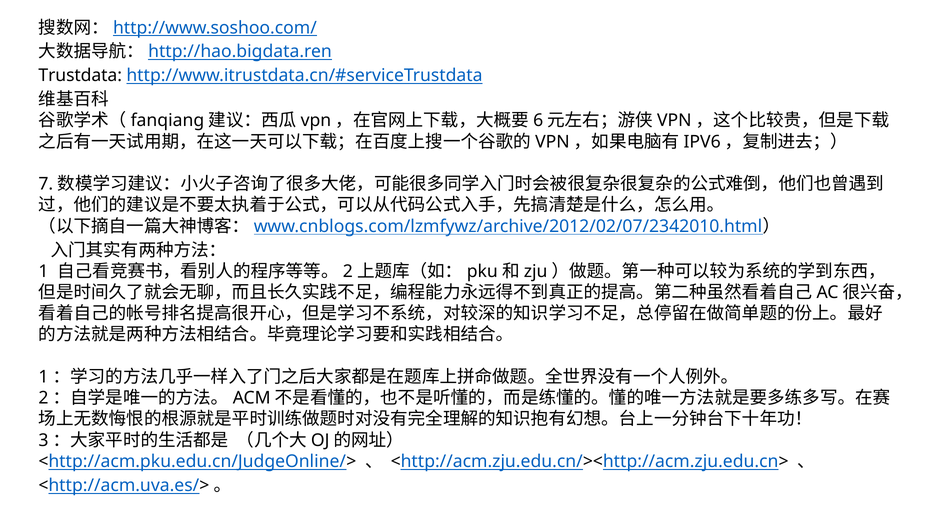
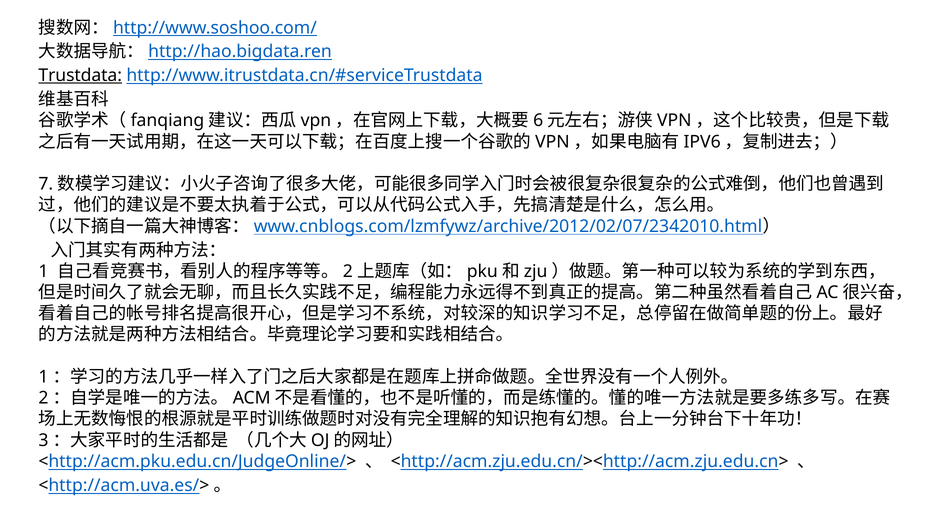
Trustdata underline: none -> present
